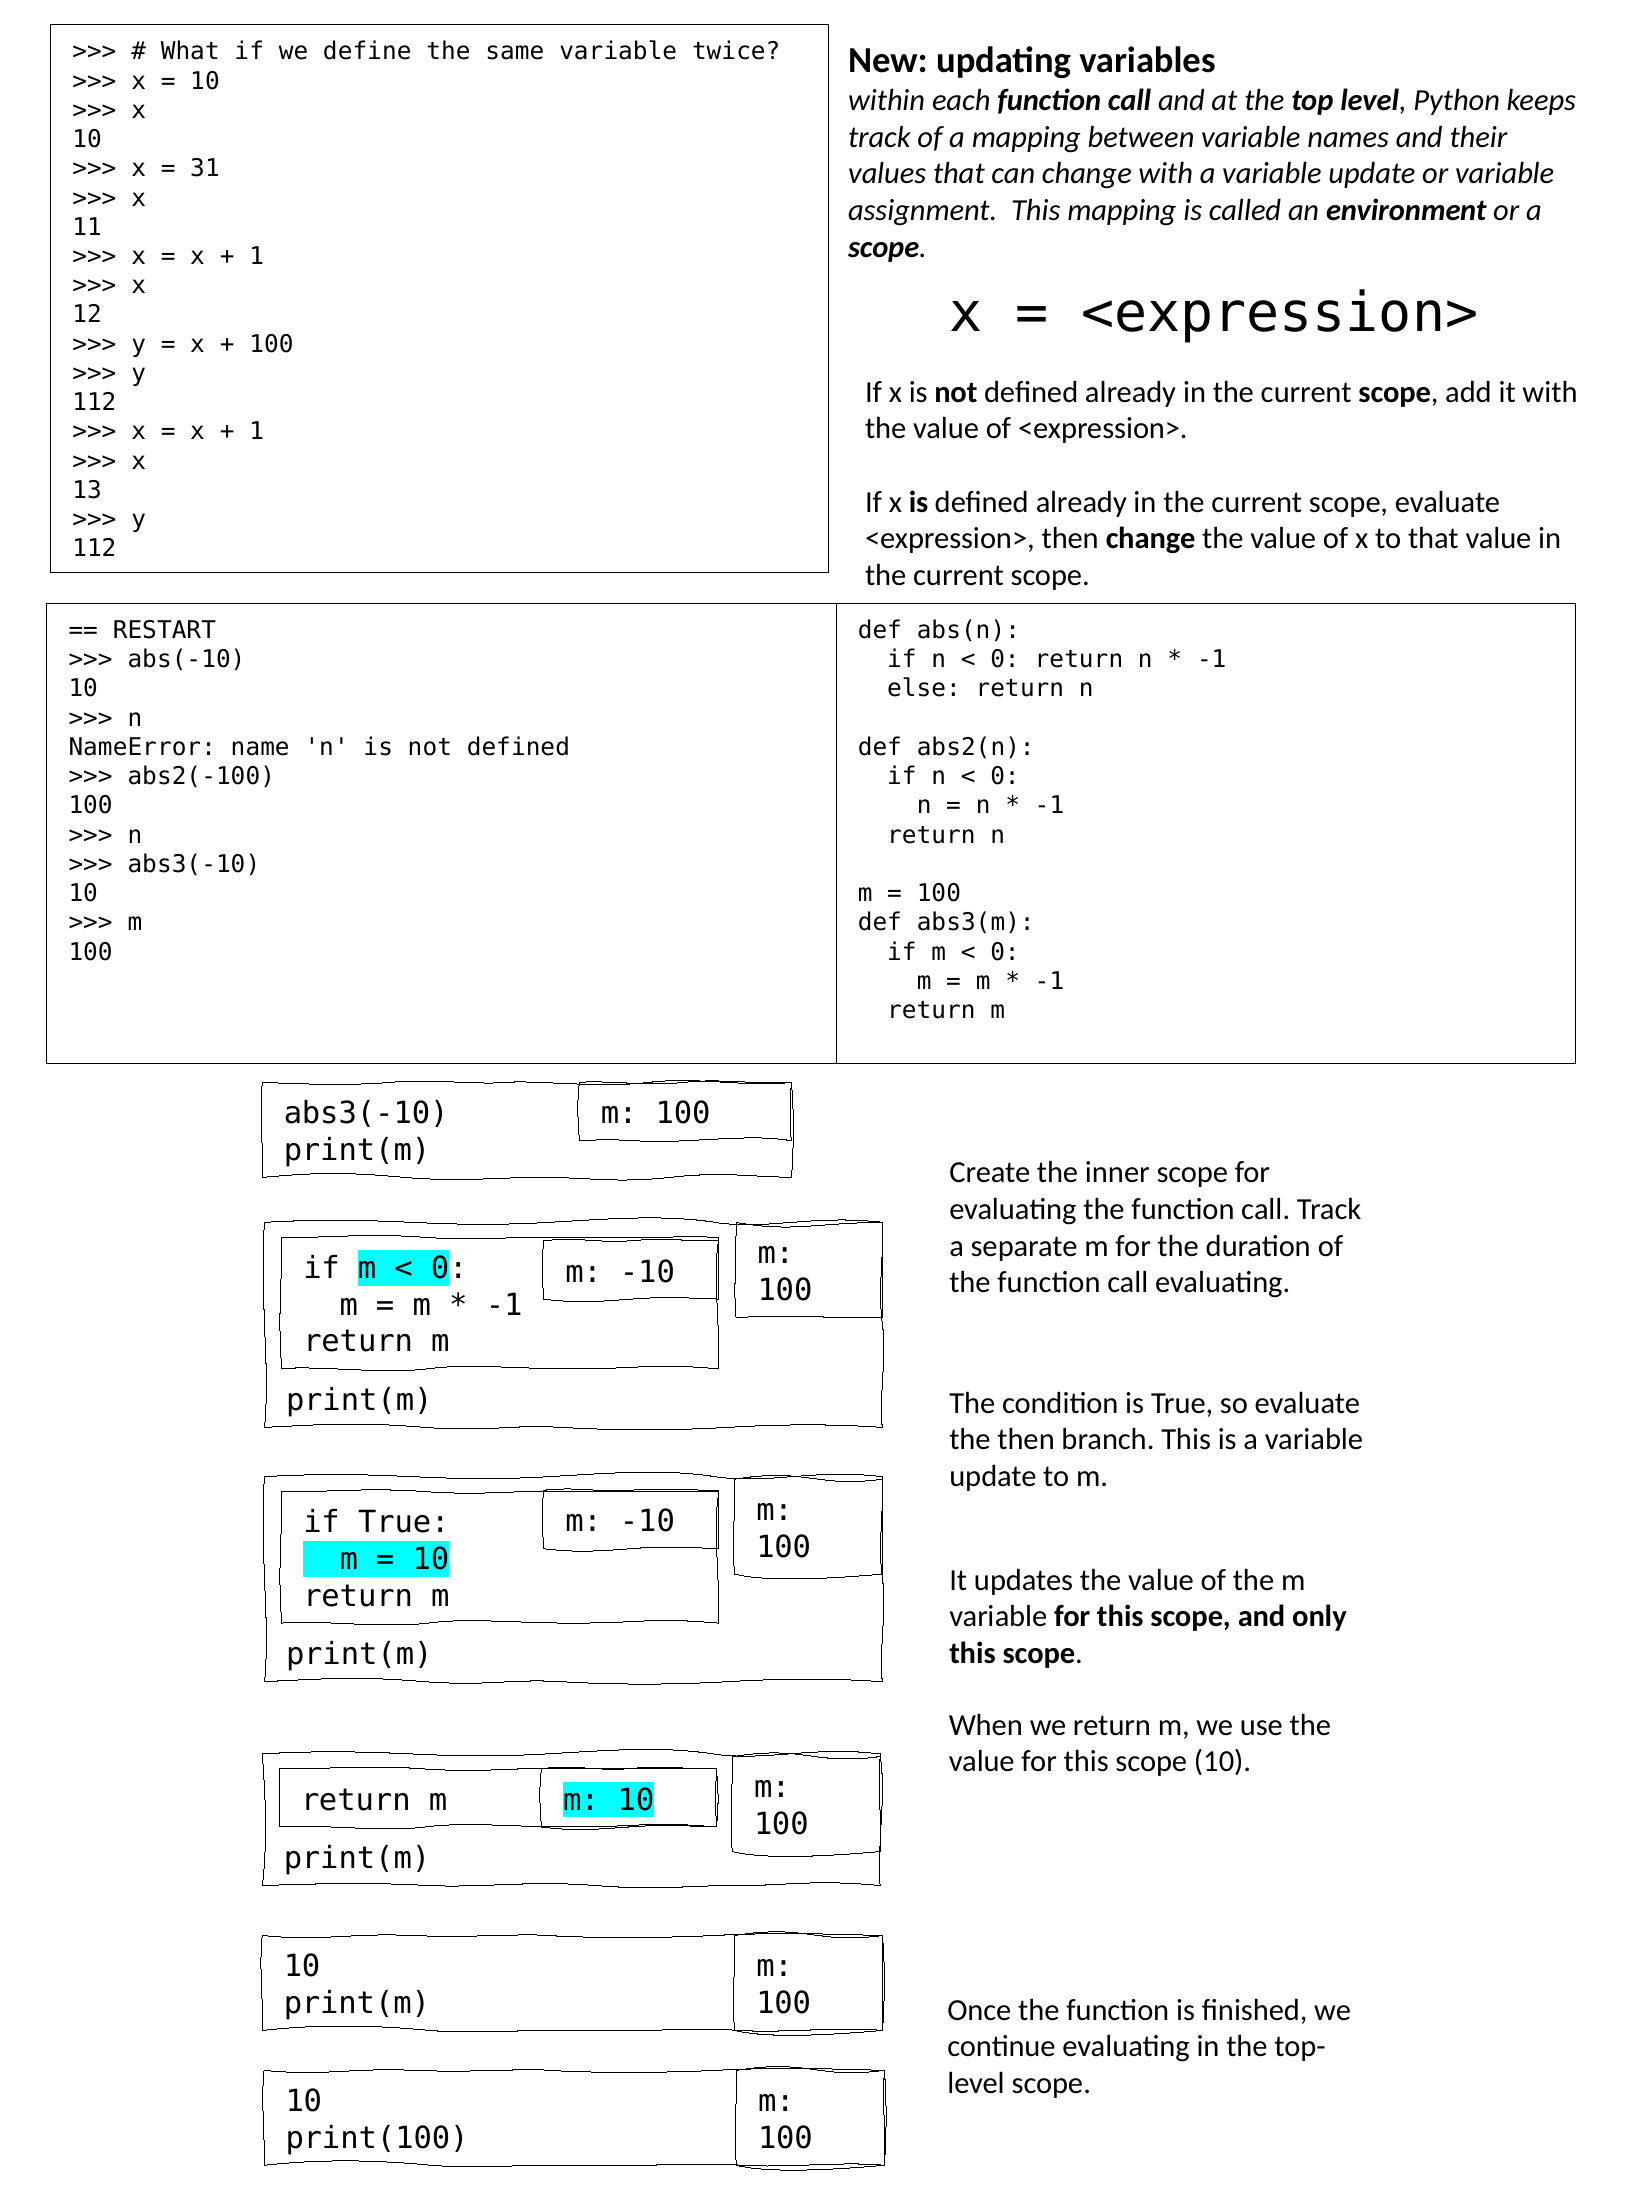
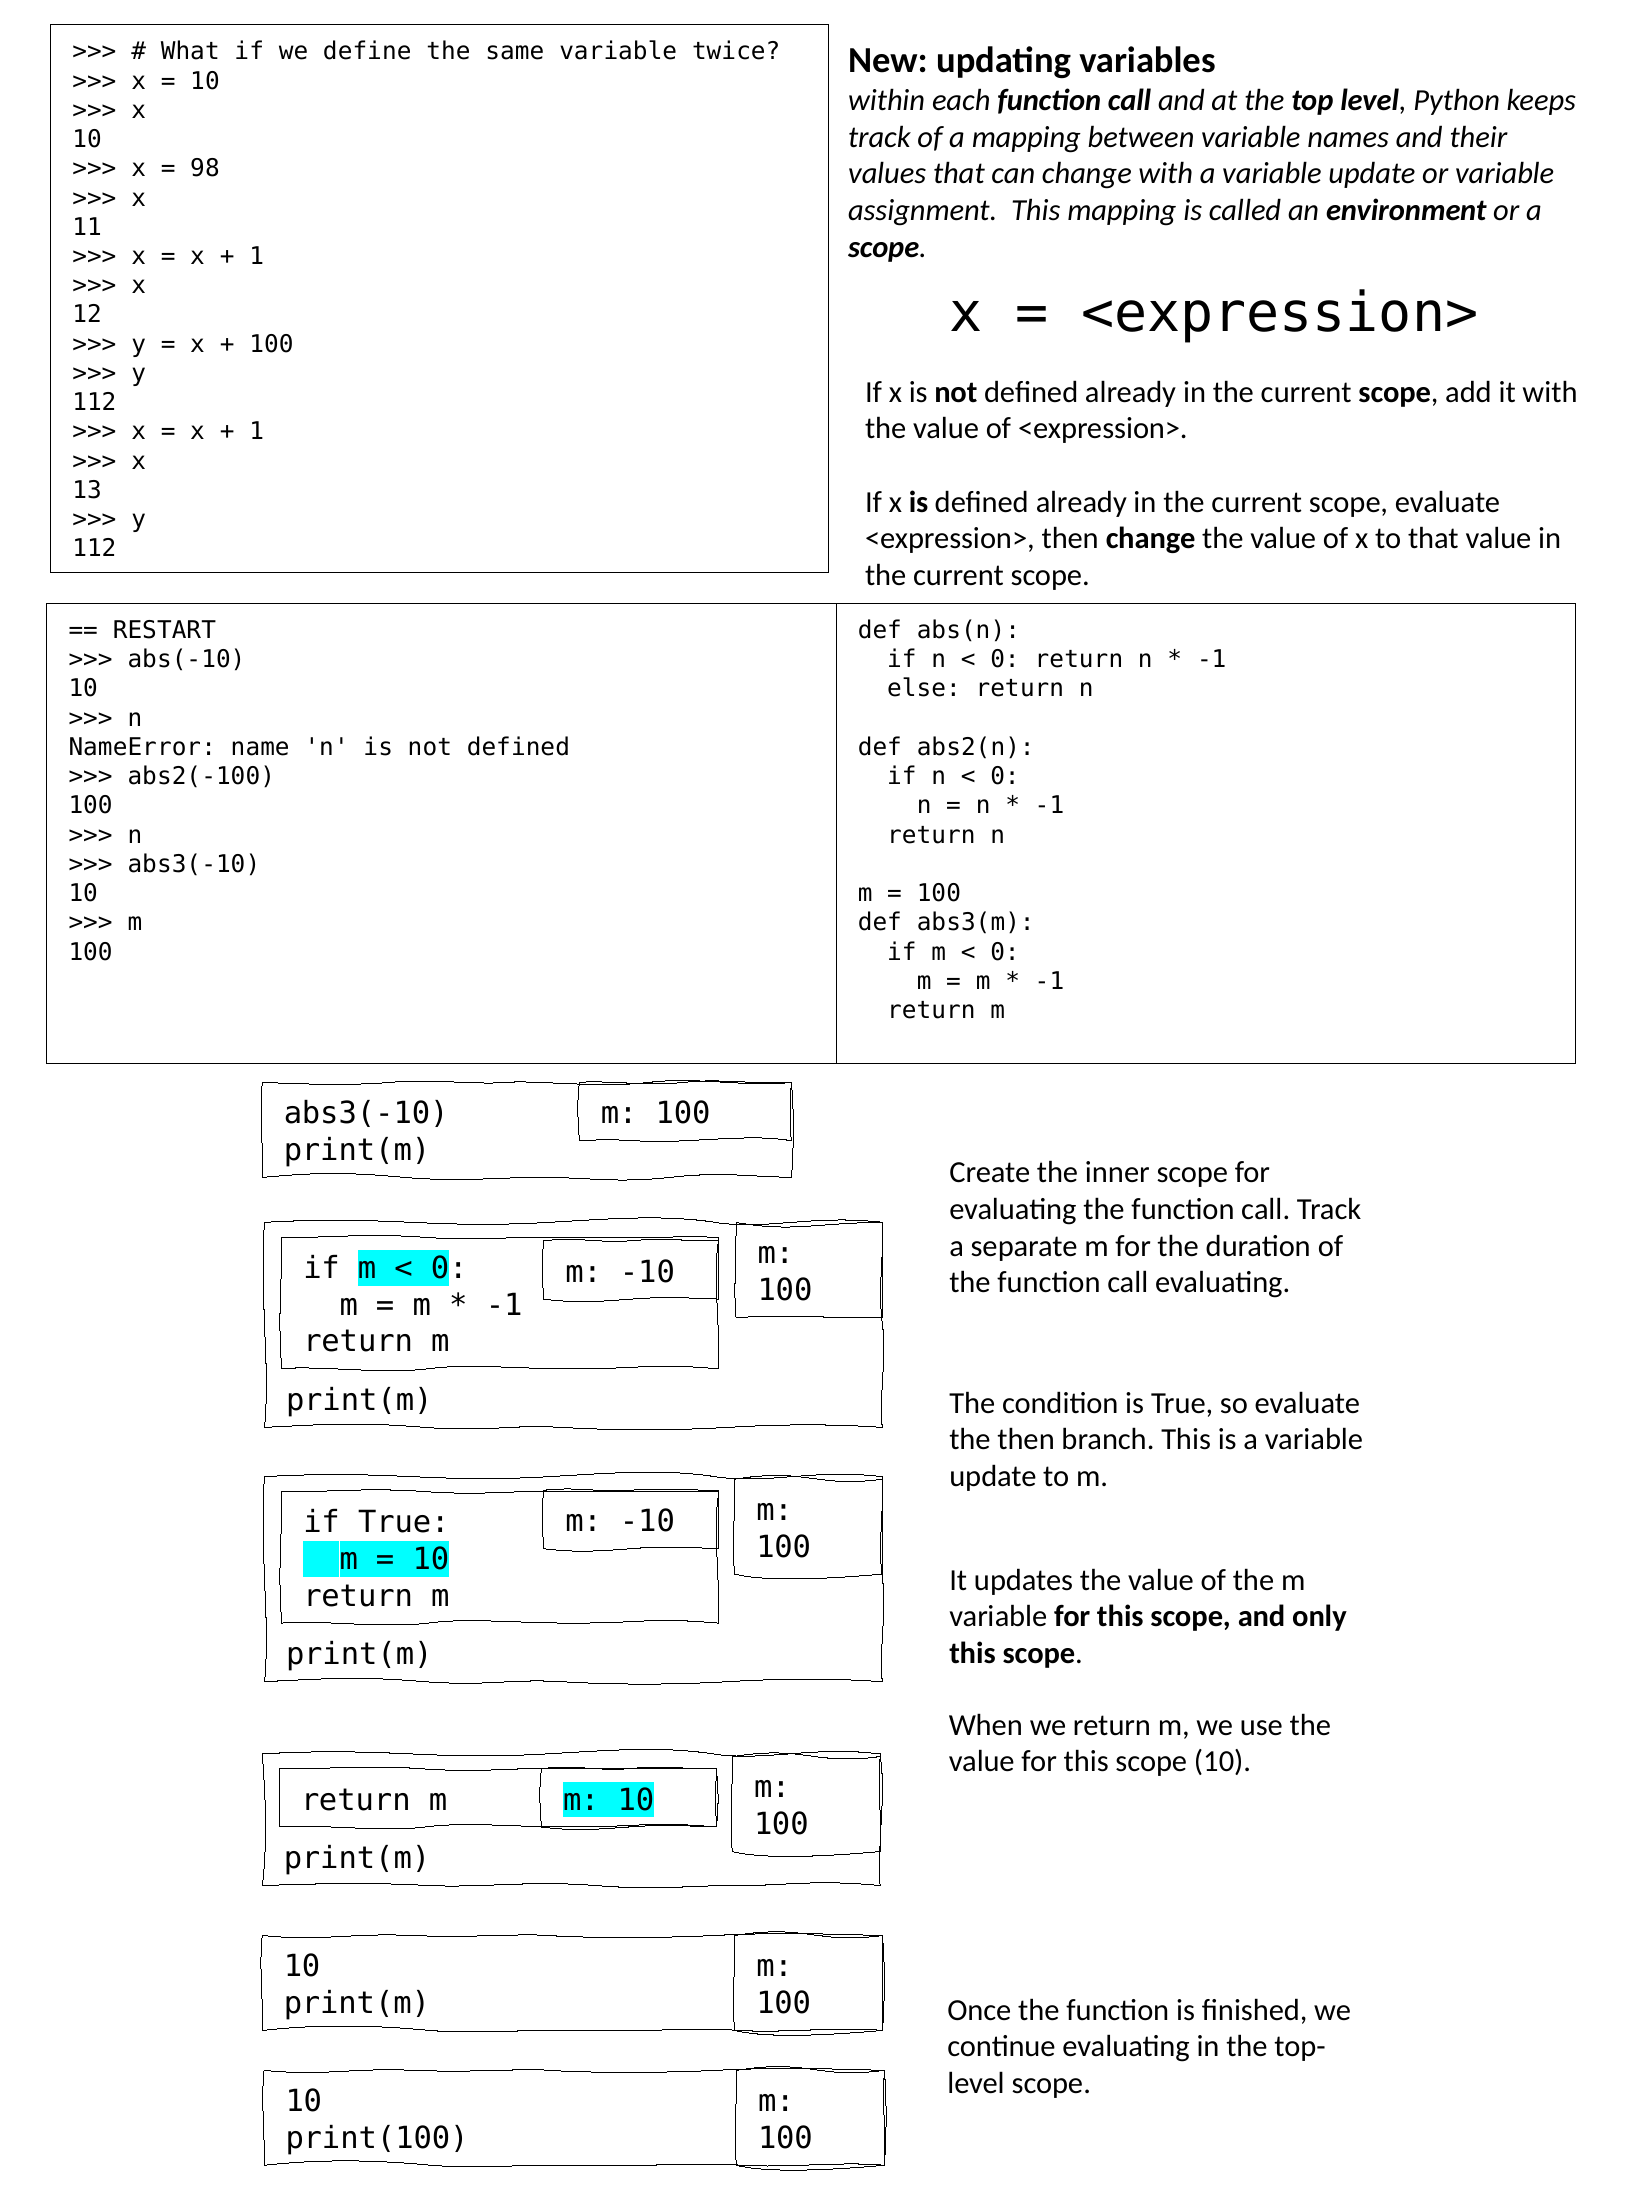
31: 31 -> 98
